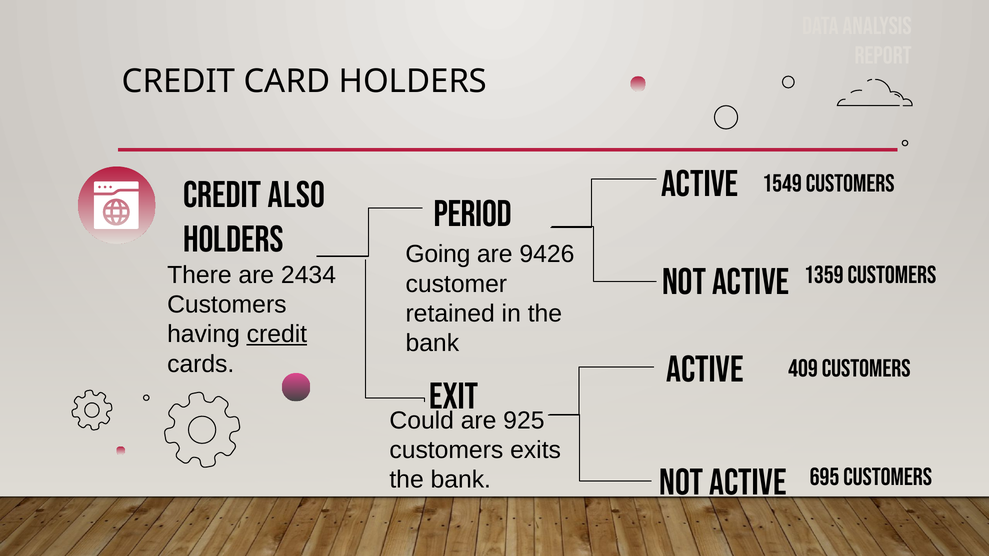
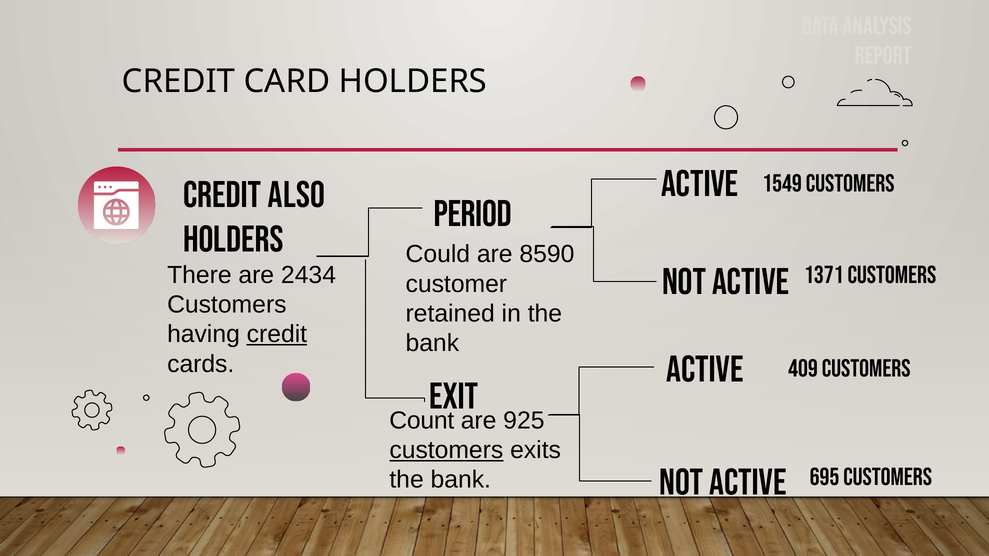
Going: Going -> Could
9426: 9426 -> 8590
1359: 1359 -> 1371
Could: Could -> Count
customers at (446, 450) underline: none -> present
